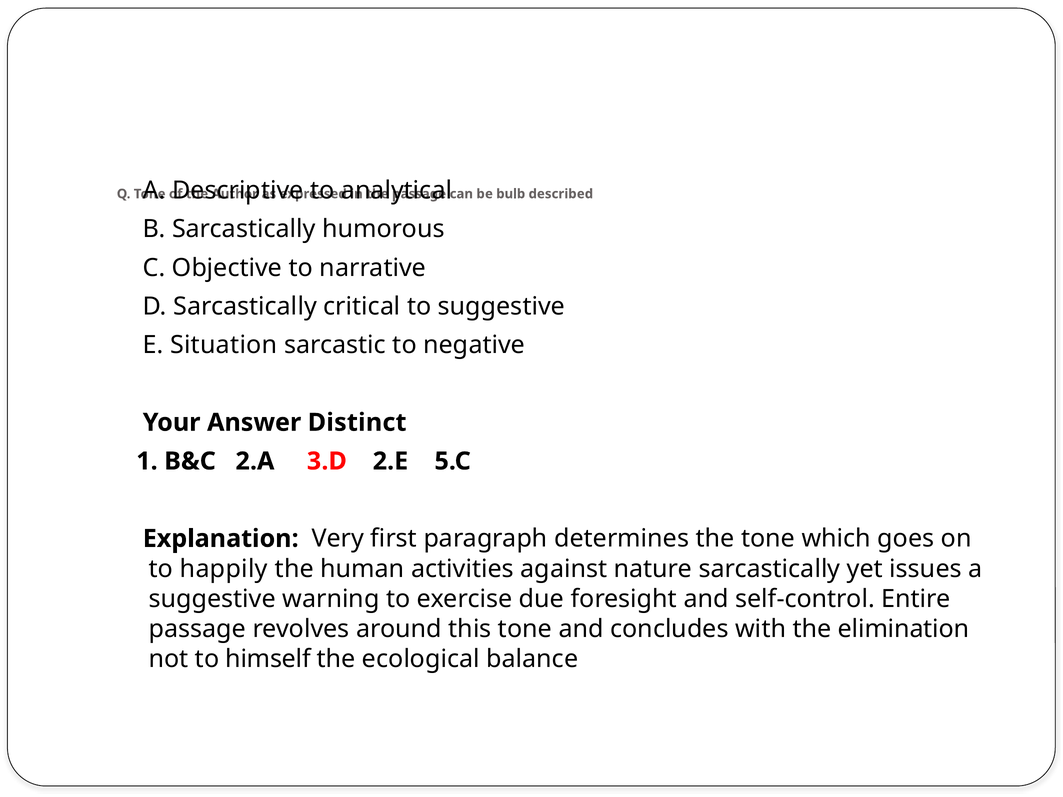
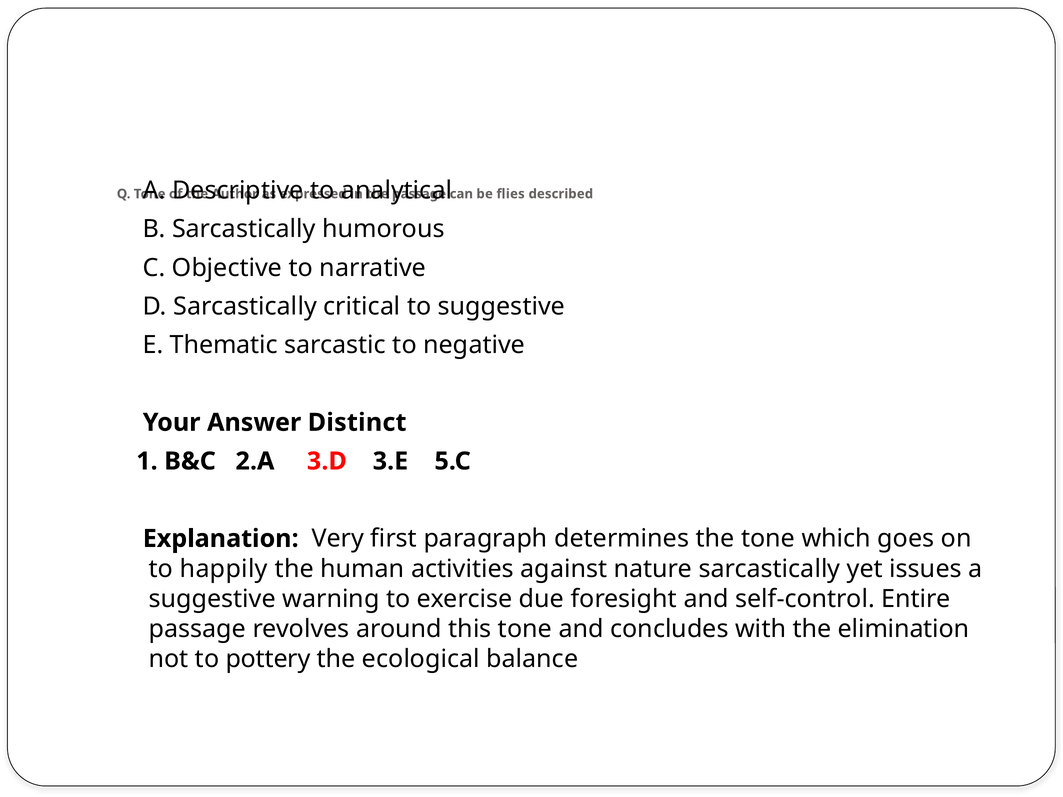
bulb: bulb -> flies
Situation: Situation -> Thematic
2.E: 2.E -> 3.E
himself: himself -> pottery
